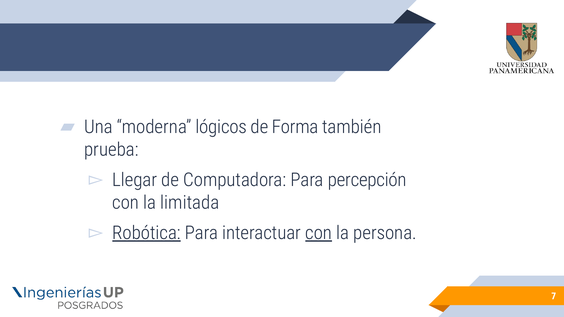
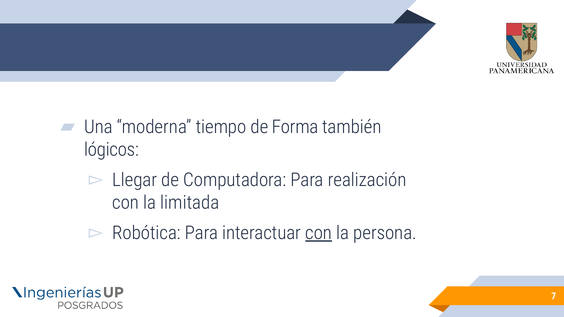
lógicos: lógicos -> tiempo
prueba: prueba -> lógicos
percepción: percepción -> realización
Robótica underline: present -> none
